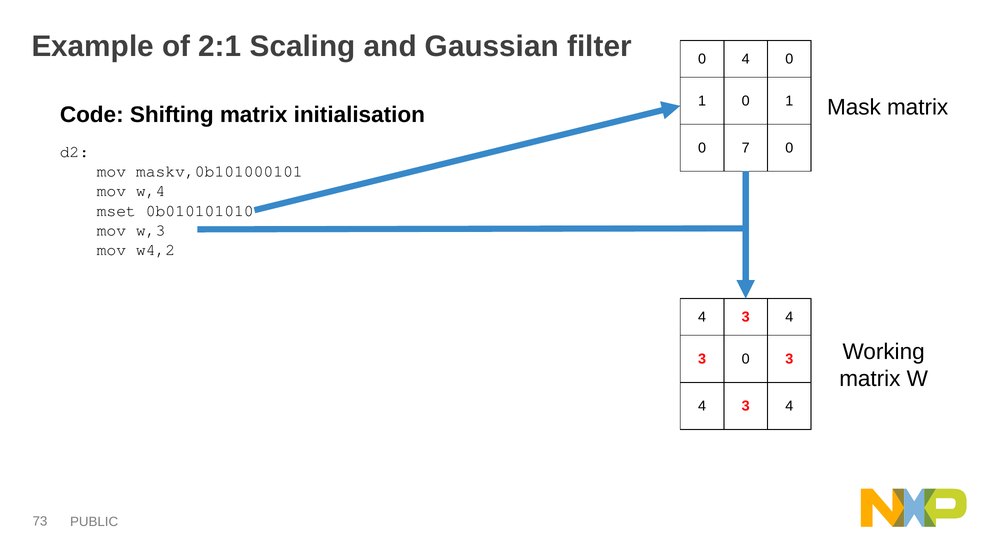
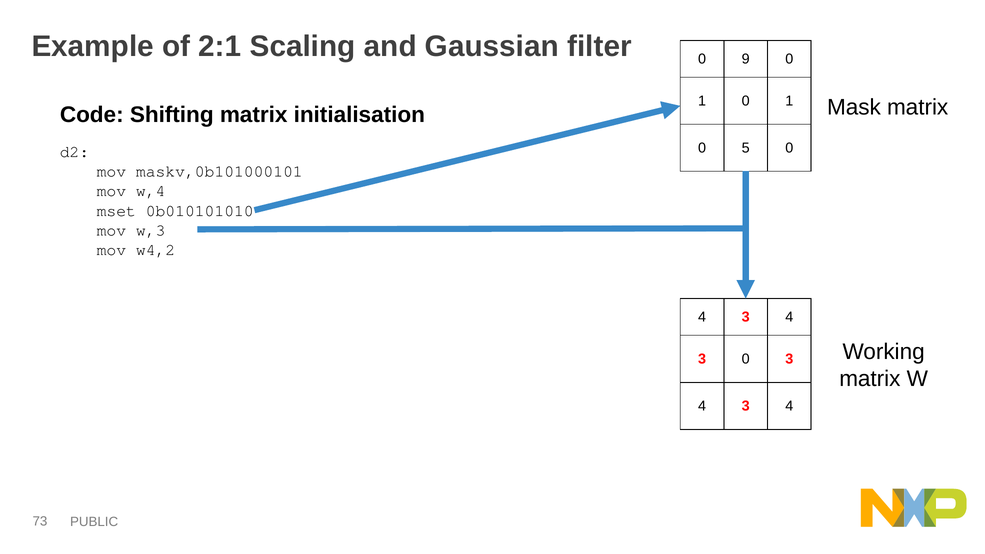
0 4: 4 -> 9
7: 7 -> 5
